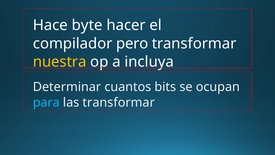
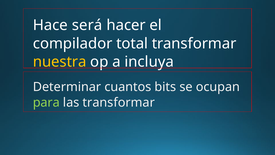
byte: byte -> será
pero: pero -> total
para colour: light blue -> light green
